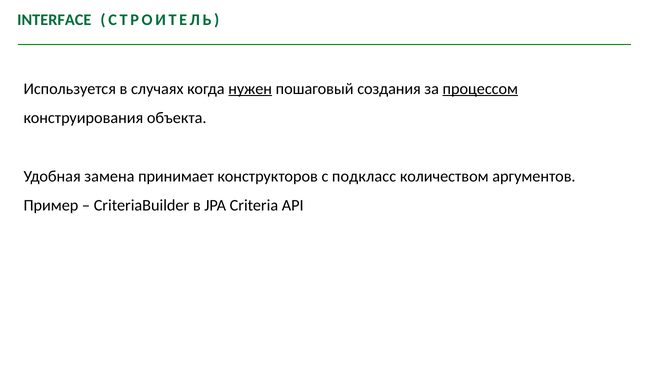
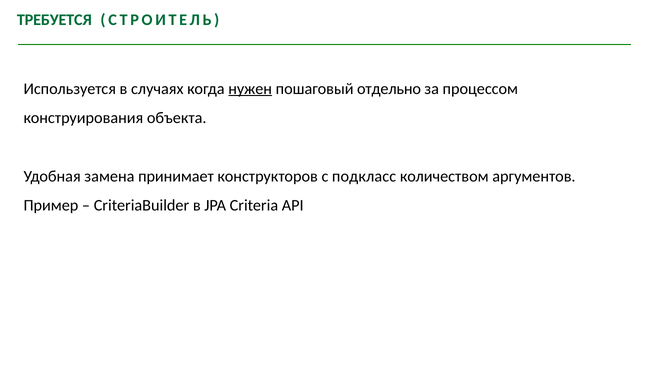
INTERFACE: INTERFACE -> ТРЕБУЕТСЯ
создания: создания -> отдельно
процессом underline: present -> none
